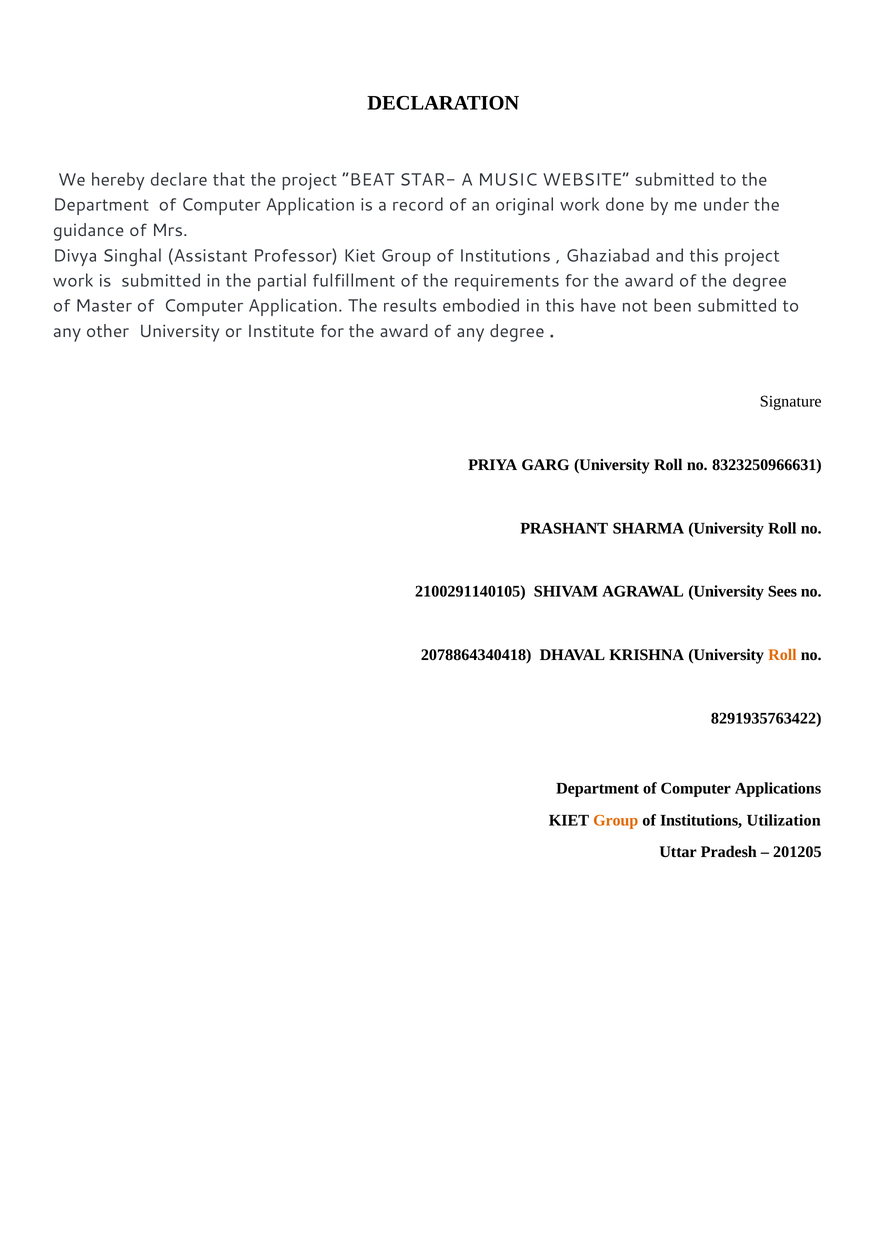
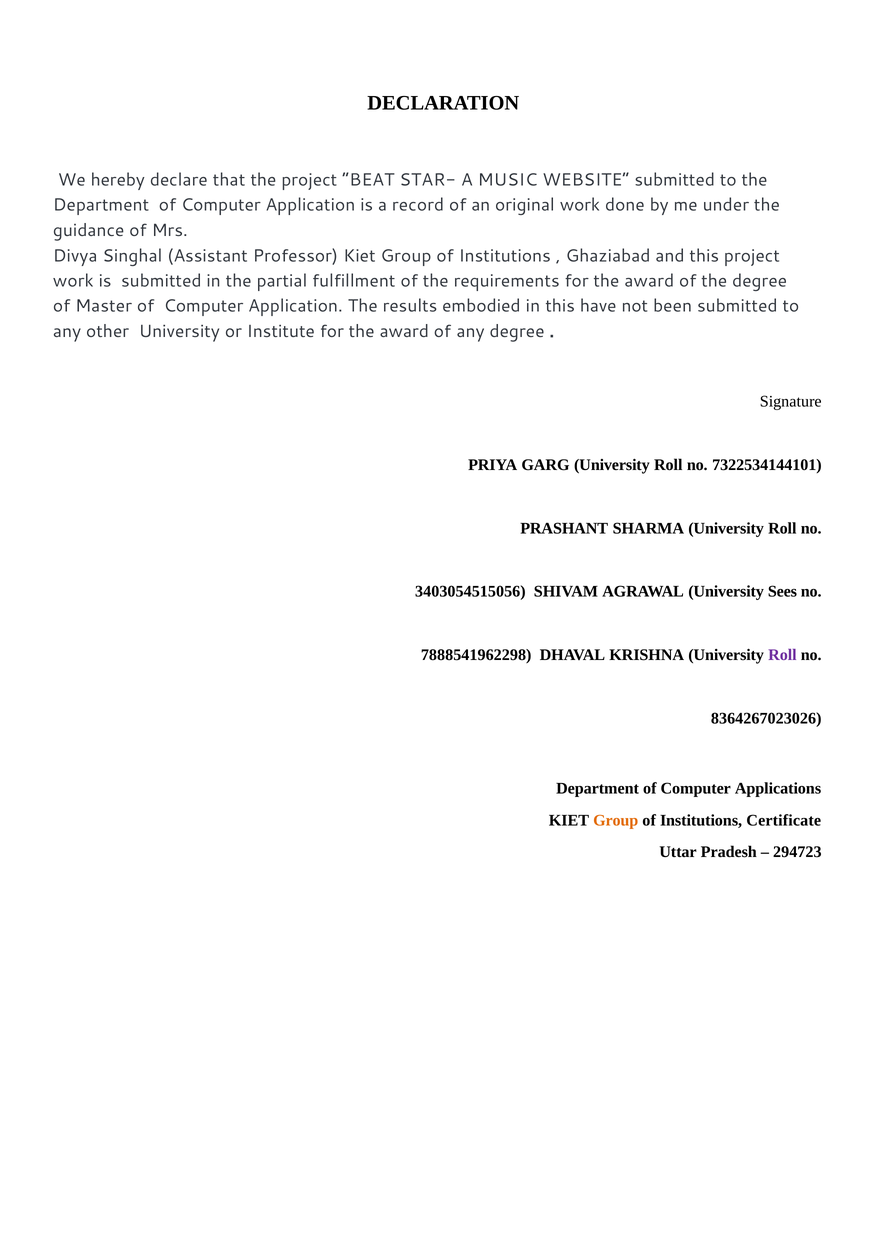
8323250966631: 8323250966631 -> 7322534144101
2100291140105: 2100291140105 -> 3403054515056
2078864340418: 2078864340418 -> 7888541962298
Roll at (782, 655) colour: orange -> purple
8291935763422: 8291935763422 -> 8364267023026
Utilization: Utilization -> Certificate
201205: 201205 -> 294723
